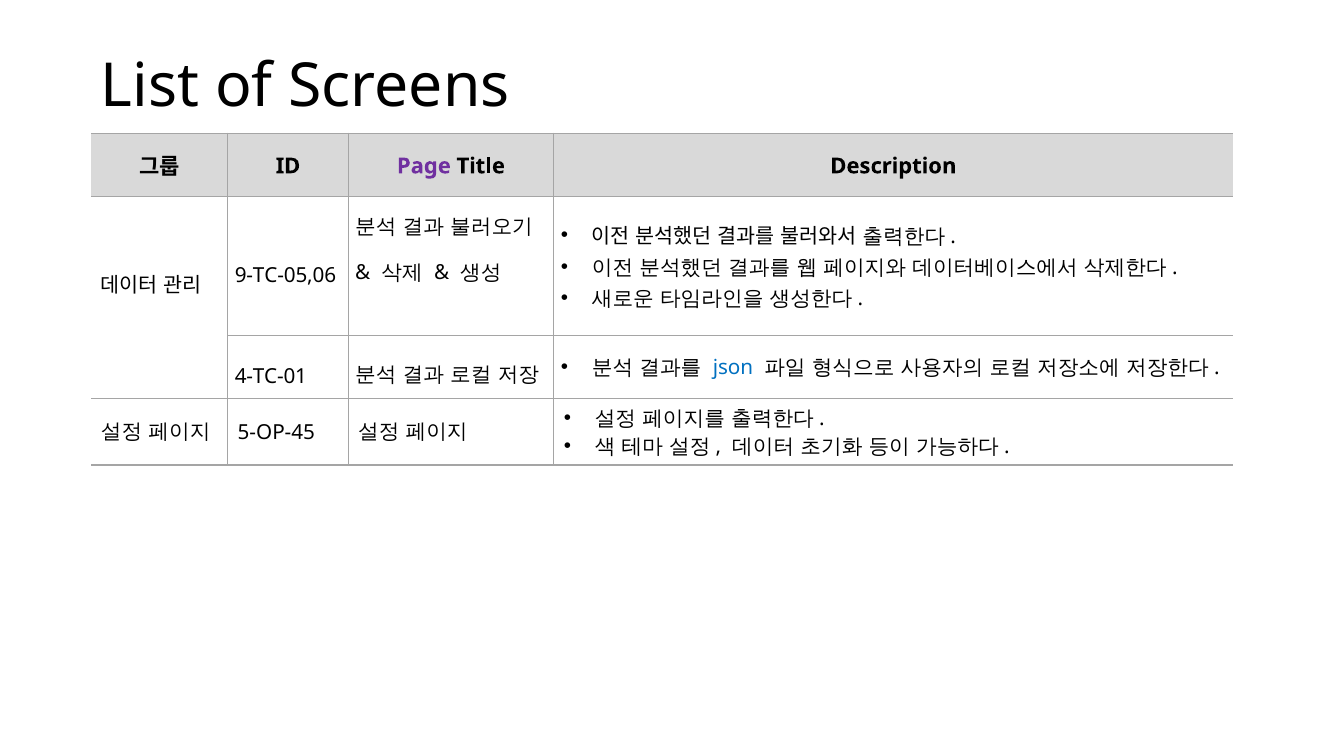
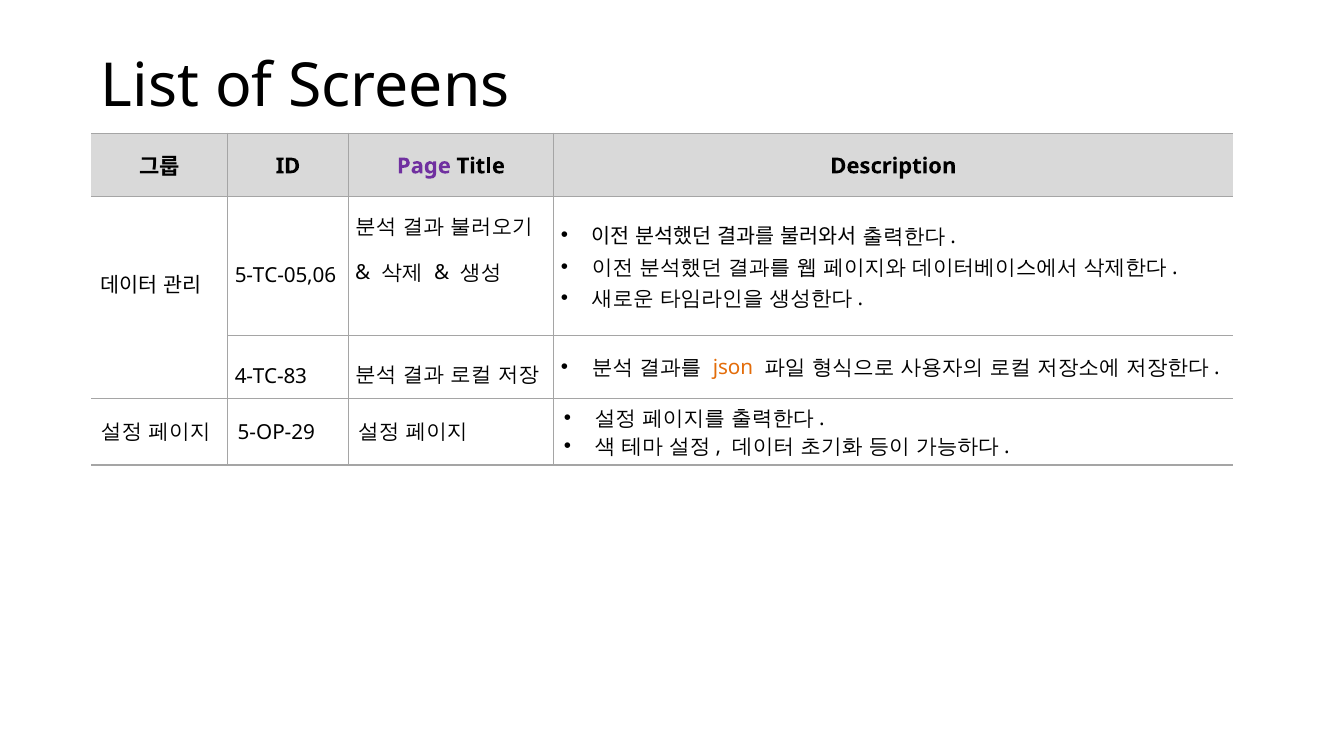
9-TC-05,06: 9-TC-05,06 -> 5-TC-05,06
4-TC-01: 4-TC-01 -> 4-TC-83
json colour: blue -> orange
5-OP-45: 5-OP-45 -> 5-OP-29
